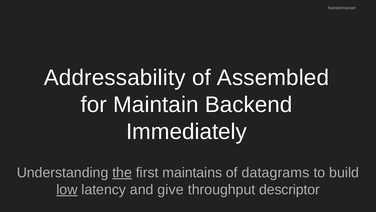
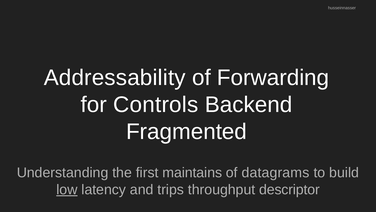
Assembled: Assembled -> Forwarding
Maintain: Maintain -> Controls
Immediately: Immediately -> Fragmented
the underline: present -> none
give: give -> trips
